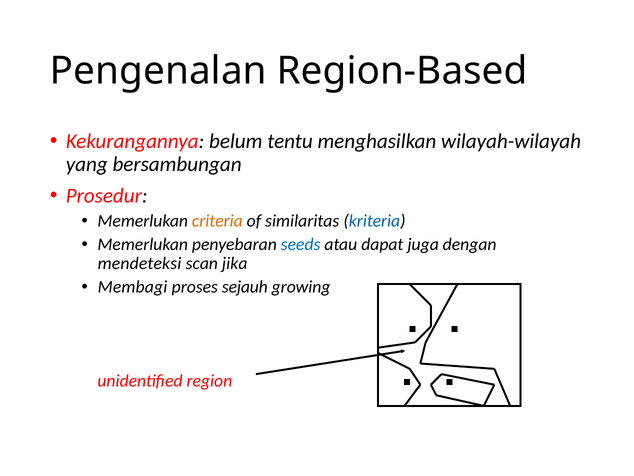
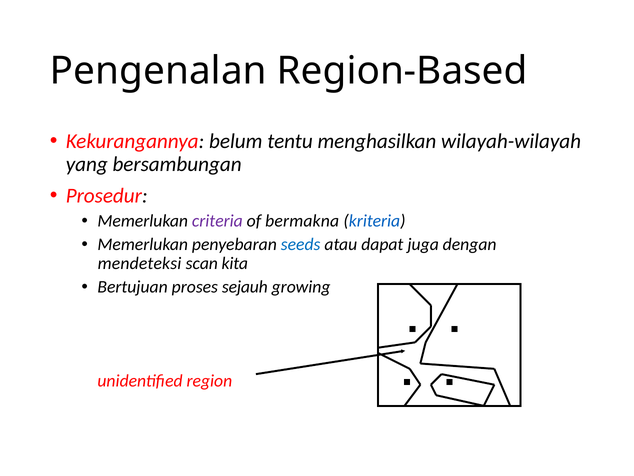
criteria colour: orange -> purple
similaritas: similaritas -> bermakna
jika: jika -> kita
Membagi: Membagi -> Bertujuan
